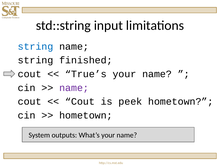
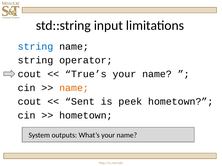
finished: finished -> operator
name at (74, 88) colour: purple -> orange
Cout at (80, 102): Cout -> Sent
